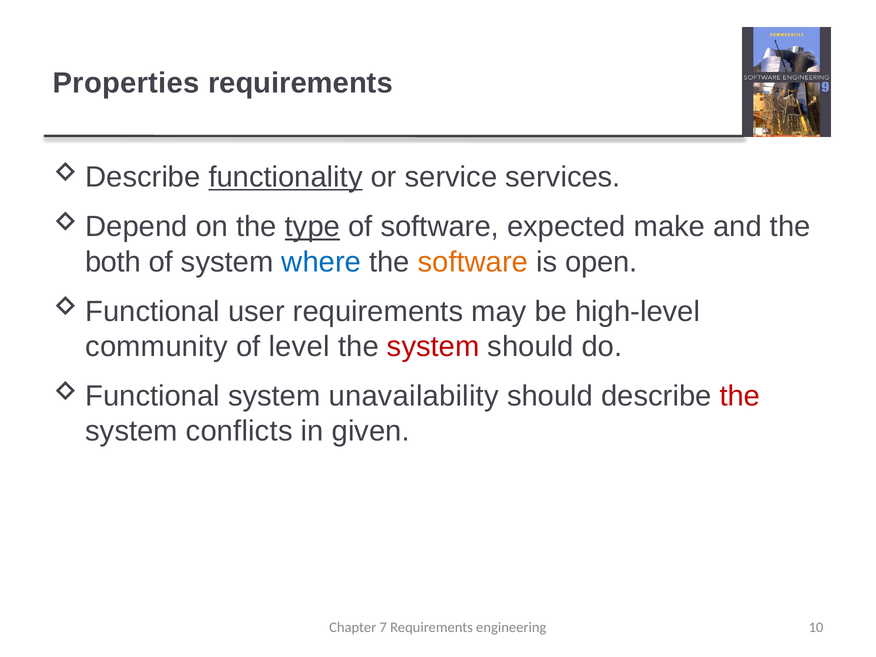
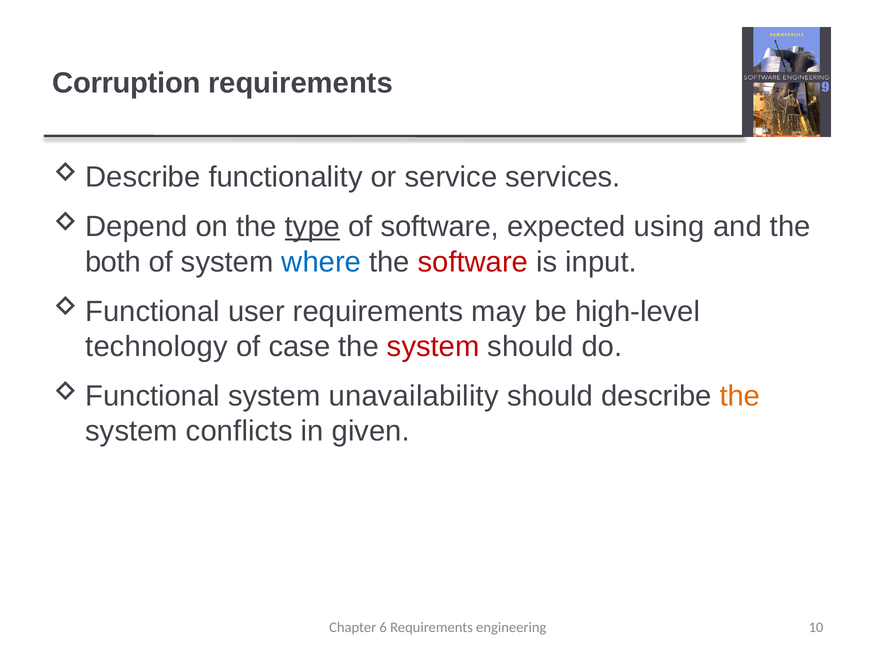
Properties: Properties -> Corruption
functionality underline: present -> none
make: make -> using
software at (473, 262) colour: orange -> red
open: open -> input
community: community -> technology
level: level -> case
the at (740, 396) colour: red -> orange
7: 7 -> 6
